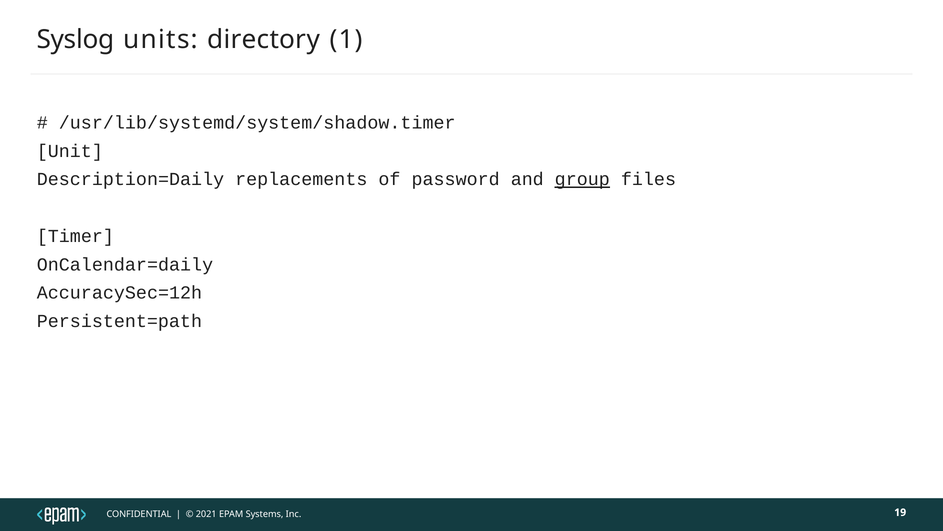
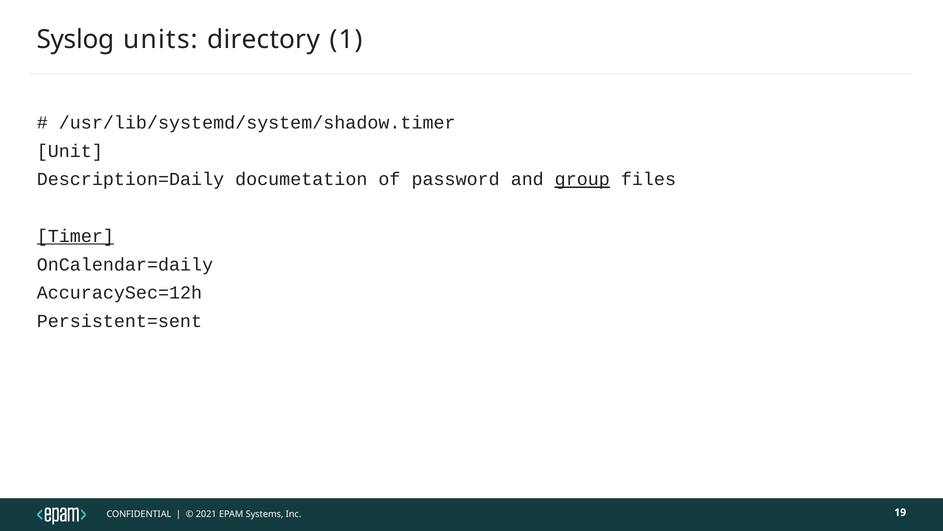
replacements: replacements -> documetation
Timer underline: none -> present
Persistent=path: Persistent=path -> Persistent=sent
